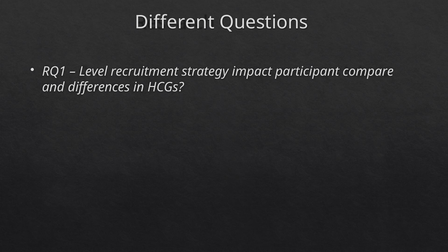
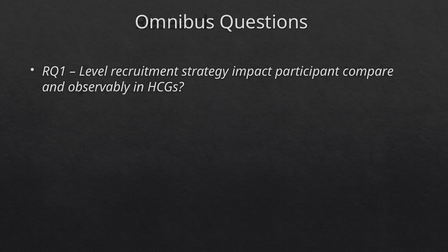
Different: Different -> Omnibus
differences: differences -> observably
